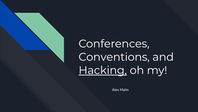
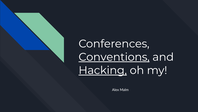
Conventions underline: none -> present
